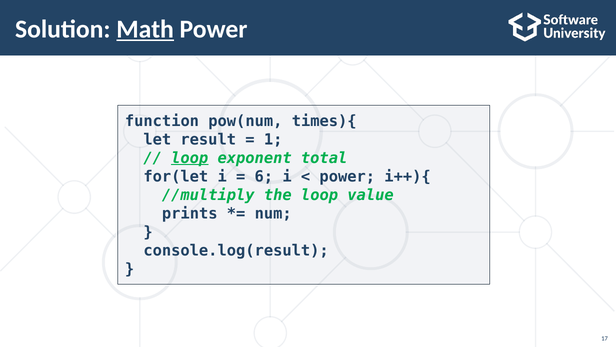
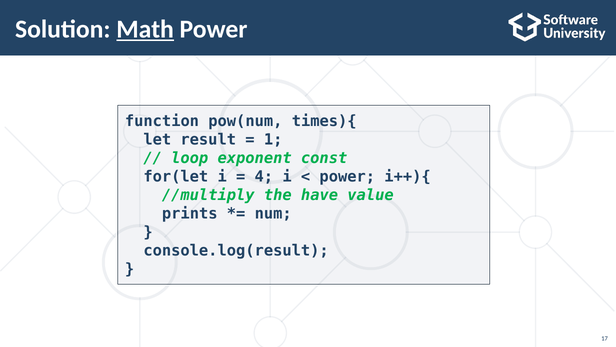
loop at (190, 158) underline: present -> none
total: total -> const
6: 6 -> 4
the loop: loop -> have
